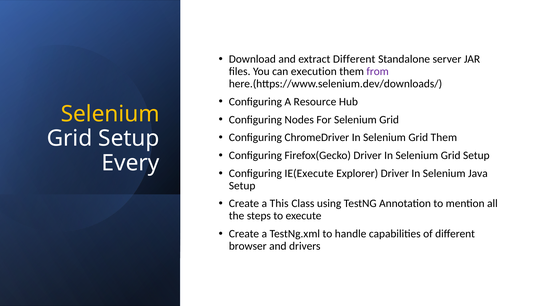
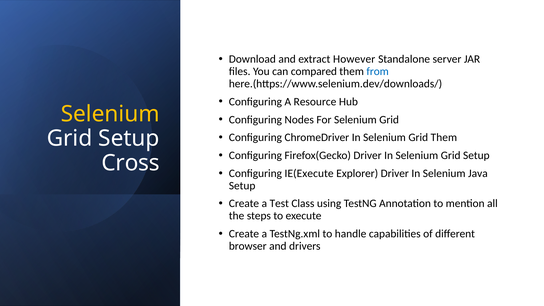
extract Different: Different -> However
execution: execution -> compared
from colour: purple -> blue
Every: Every -> Cross
This: This -> Test
